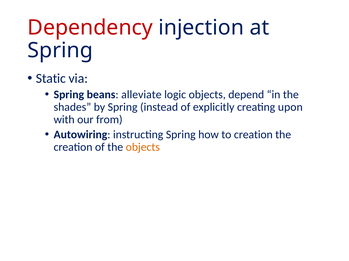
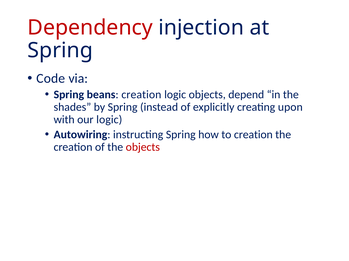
Static: Static -> Code
beans alleviate: alleviate -> creation
our from: from -> logic
objects at (143, 147) colour: orange -> red
